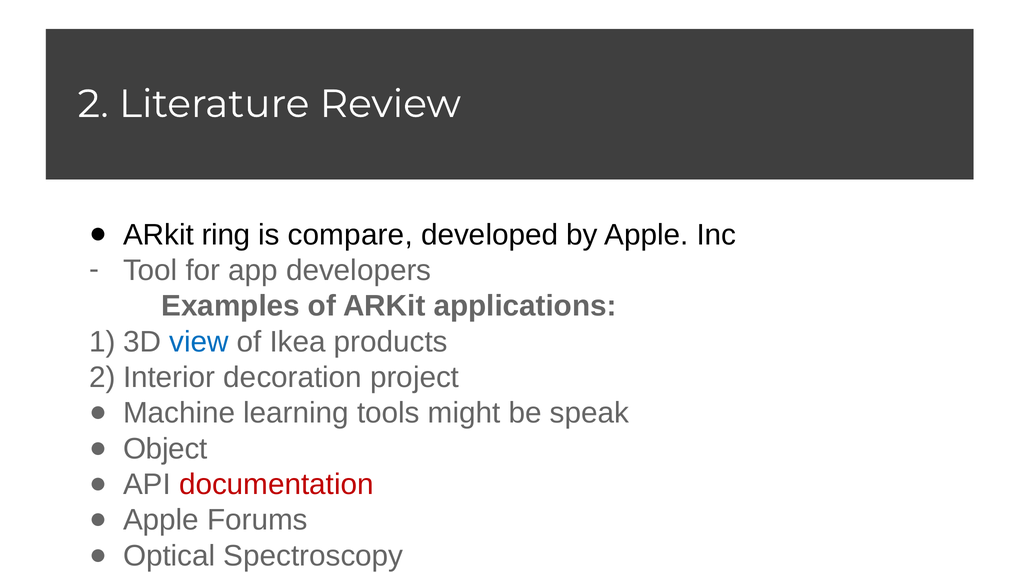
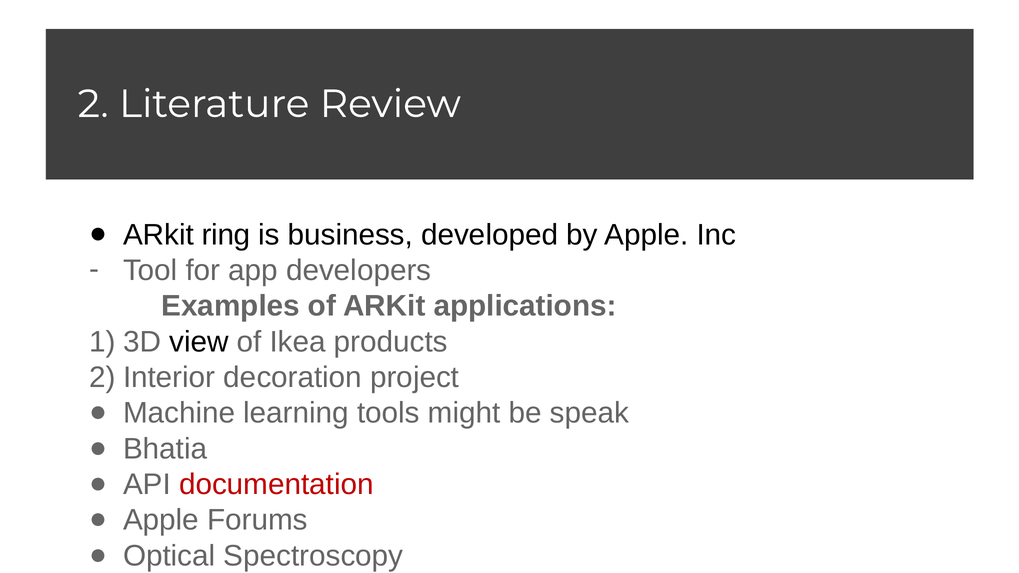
compare: compare -> business
view colour: blue -> black
Object: Object -> Bhatia
